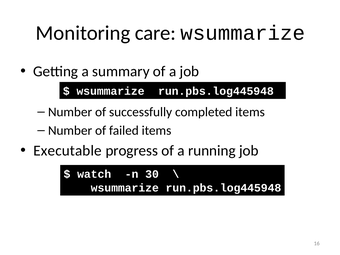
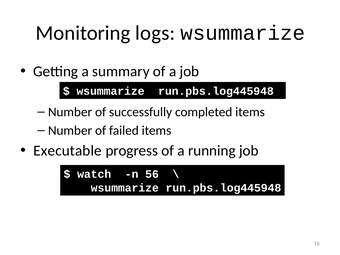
care: care -> logs
30: 30 -> 56
